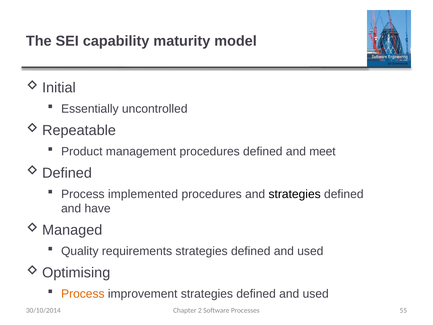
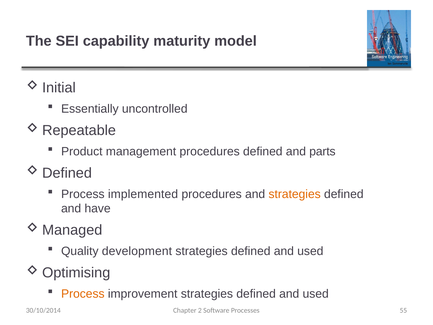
meet: meet -> parts
strategies at (295, 194) colour: black -> orange
requirements: requirements -> development
